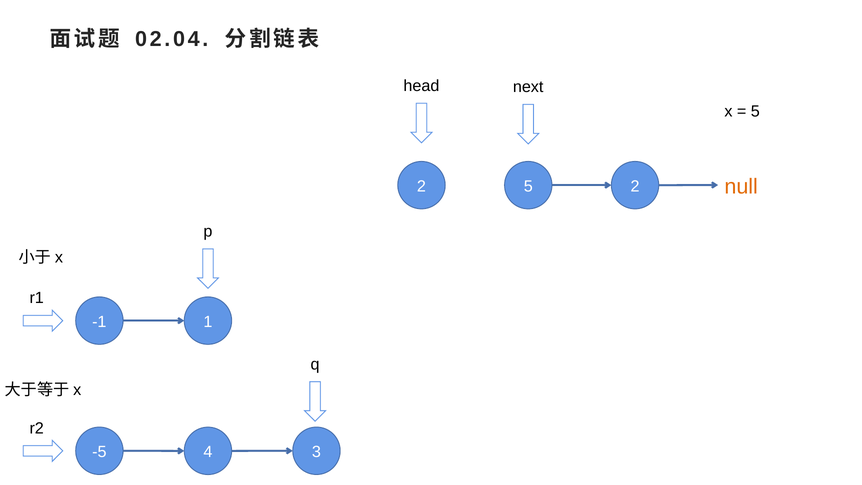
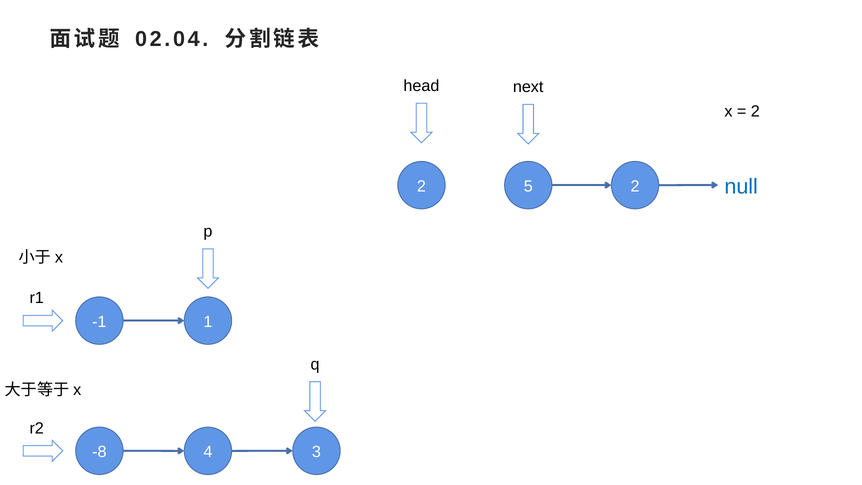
5 at (755, 111): 5 -> 2
null colour: orange -> blue
-5: -5 -> -8
